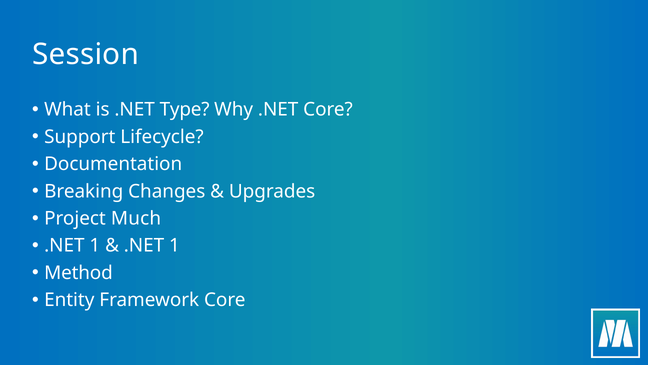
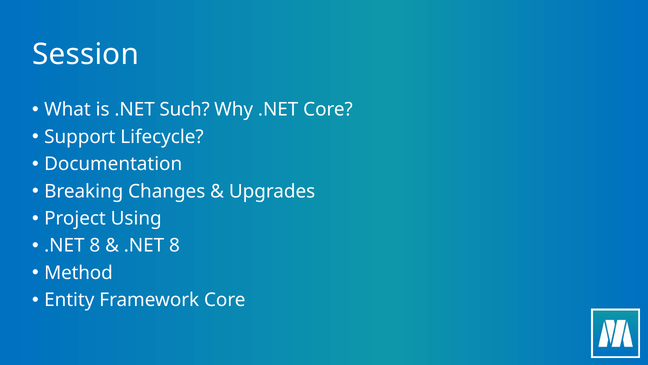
Type: Type -> Such
Much: Much -> Using
1 at (95, 245): 1 -> 8
1 at (174, 245): 1 -> 8
